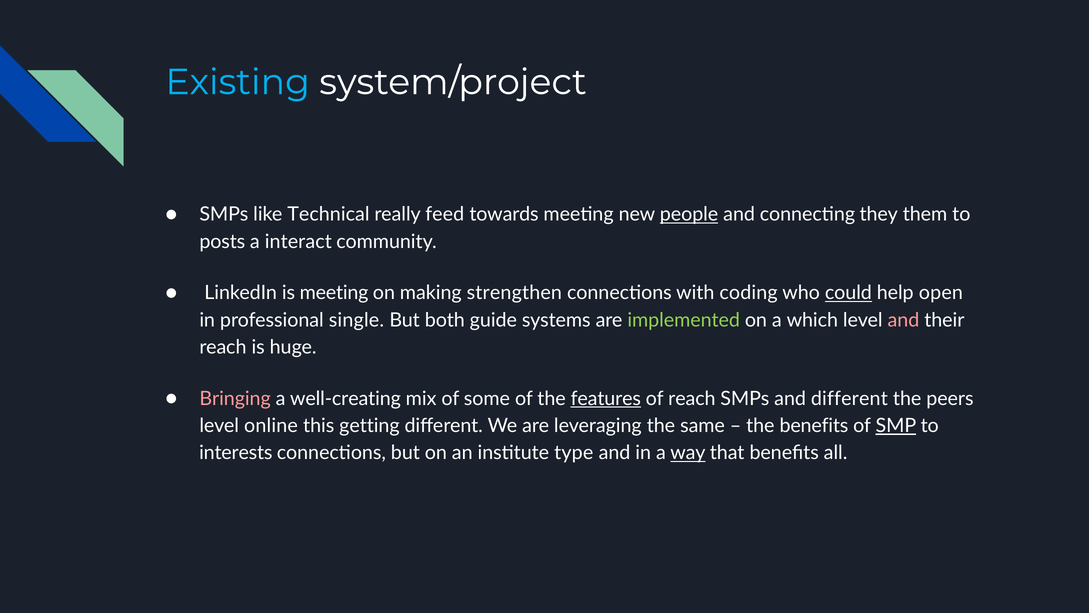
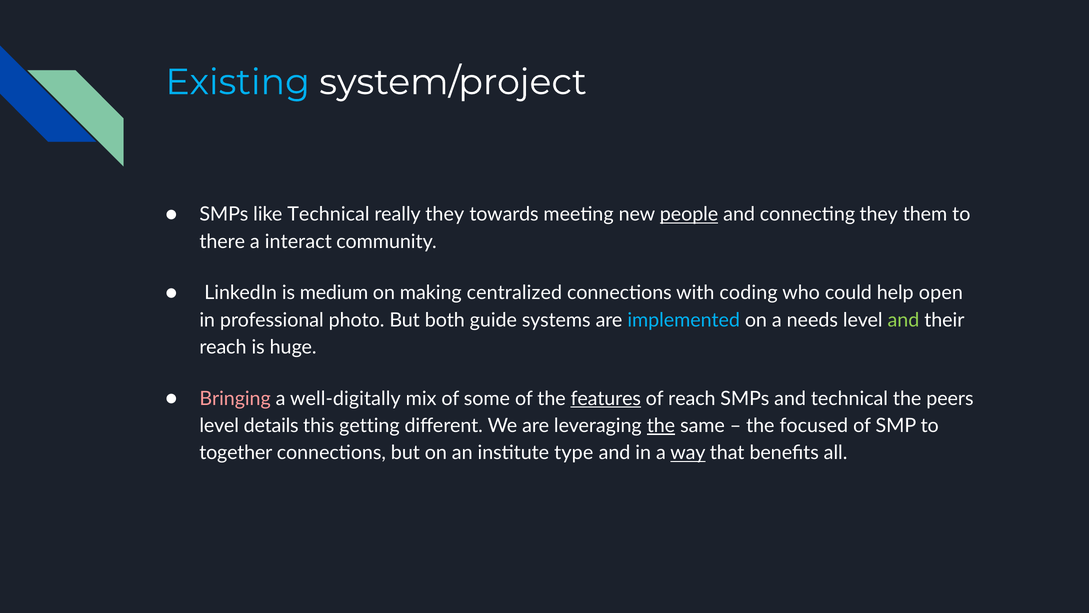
really feed: feed -> they
posts: posts -> there
is meeting: meeting -> medium
strengthen: strengthen -> centralized
could underline: present -> none
single: single -> photo
implemented colour: light green -> light blue
which: which -> needs
and at (903, 320) colour: pink -> light green
well-creating: well-creating -> well-digitally
and different: different -> technical
online: online -> details
the at (661, 425) underline: none -> present
the benefits: benefits -> focused
SMP underline: present -> none
interests: interests -> together
